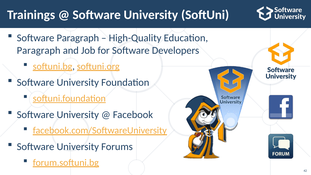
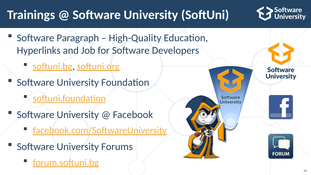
Paragraph at (39, 50): Paragraph -> Hyperlinks
